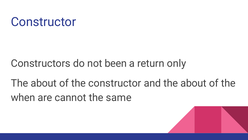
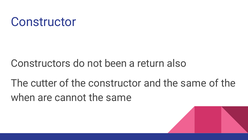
only: only -> also
about at (44, 83): about -> cutter
and the about: about -> same
